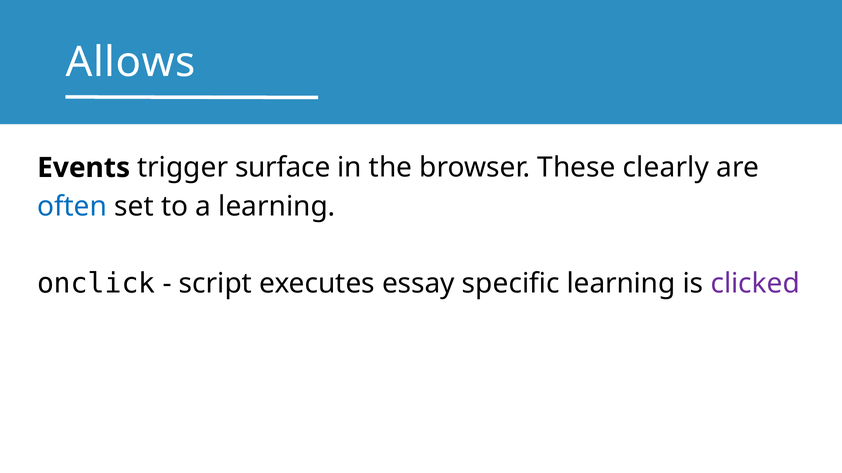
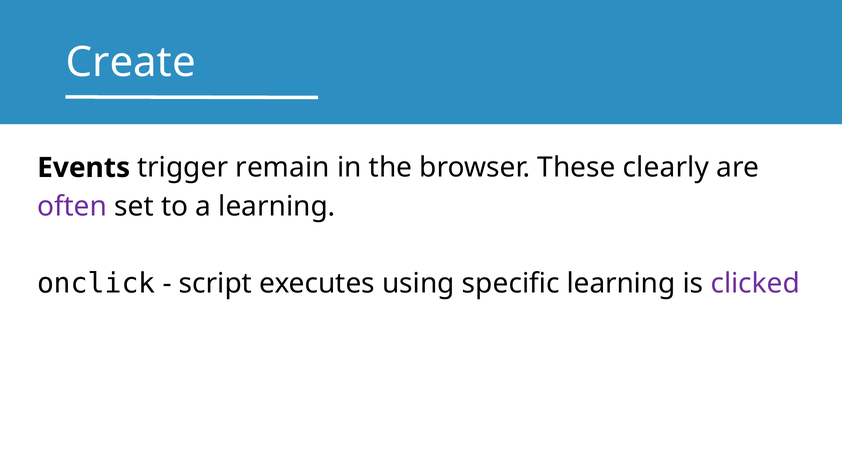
Allows: Allows -> Create
surface: surface -> remain
often colour: blue -> purple
essay: essay -> using
